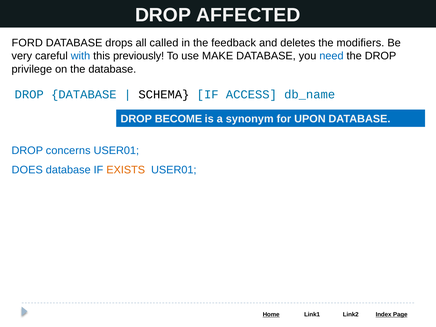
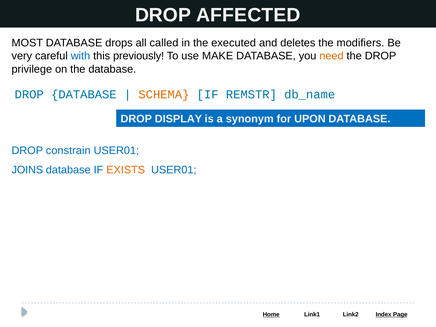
FORD: FORD -> MOST
feedback: feedback -> executed
need colour: blue -> orange
SCHEMA colour: black -> orange
ACCESS: ACCESS -> REMSTR
BECOME: BECOME -> DISPLAY
concerns: concerns -> constrain
DOES: DOES -> JOINS
